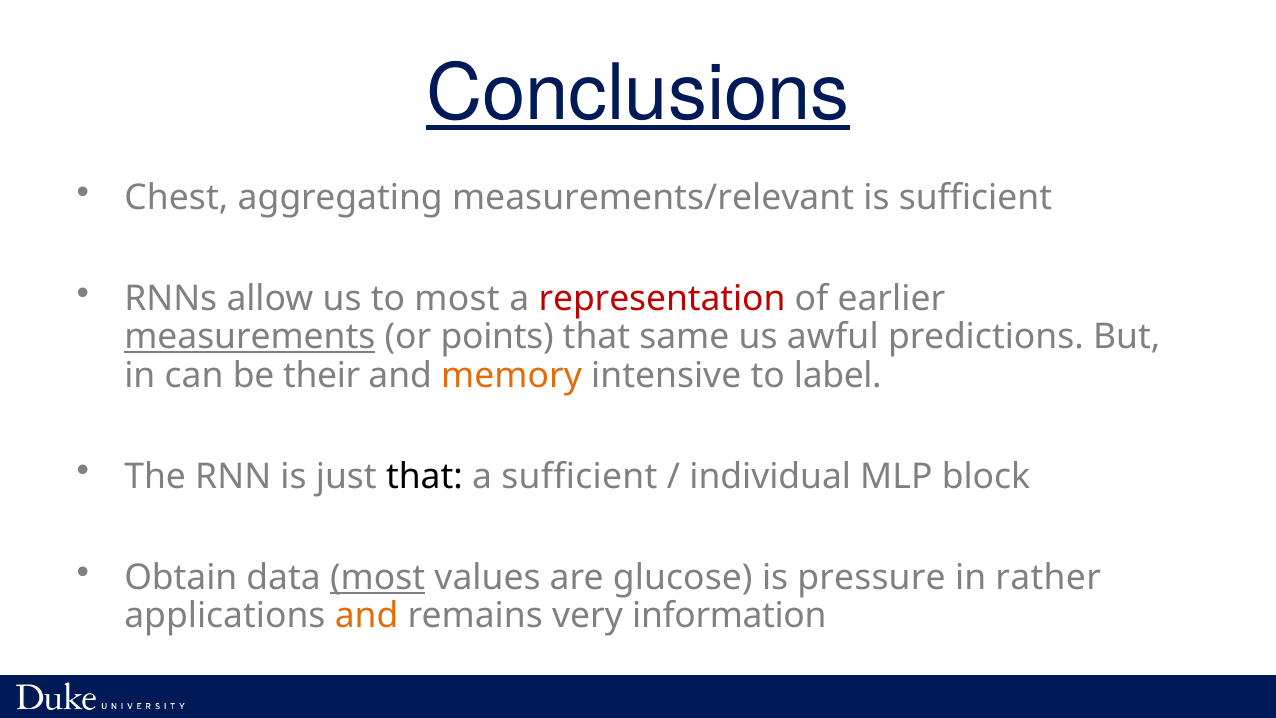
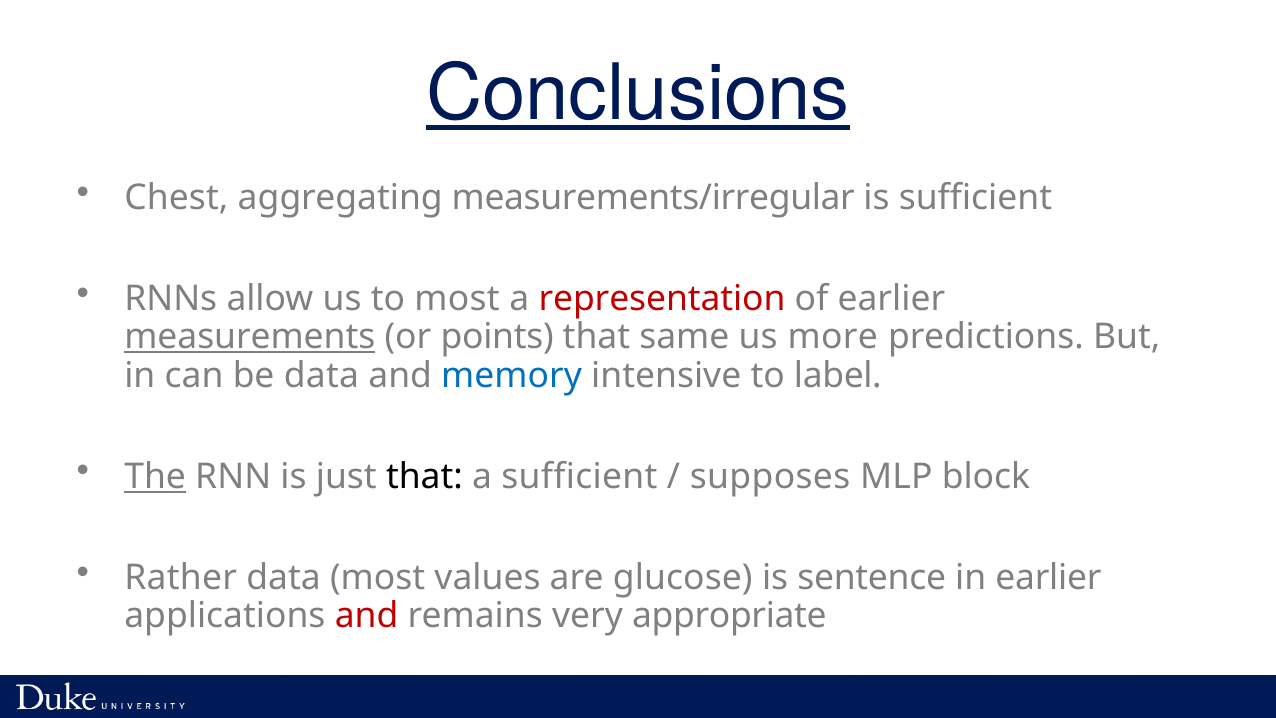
measurements/relevant: measurements/relevant -> measurements/irregular
awful: awful -> more
be their: their -> data
memory colour: orange -> blue
The underline: none -> present
individual: individual -> supposes
Obtain: Obtain -> Rather
most at (378, 578) underline: present -> none
pressure: pressure -> sentence
in rather: rather -> earlier
and at (367, 616) colour: orange -> red
information: information -> appropriate
